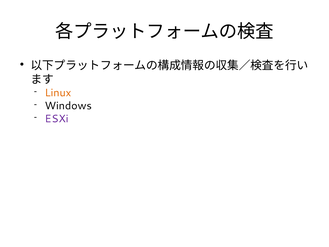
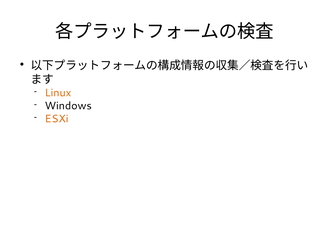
ESXi colour: purple -> orange
